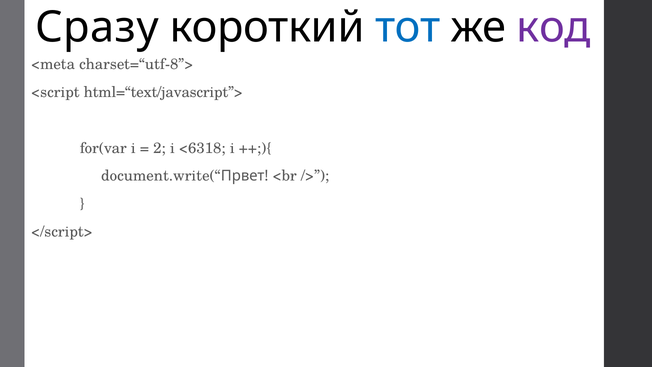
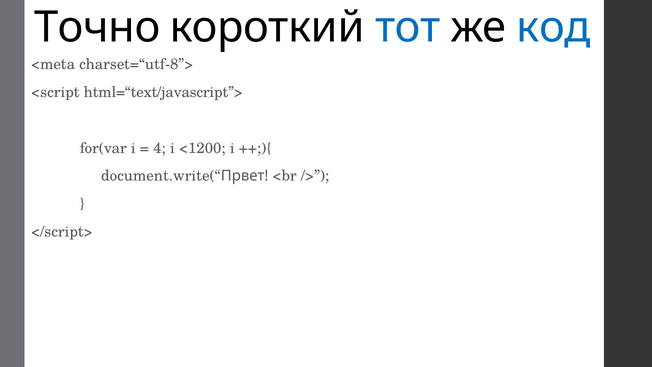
Сразу: Сразу -> Точно
код colour: purple -> blue
2: 2 -> 4
<6318: <6318 -> <1200
